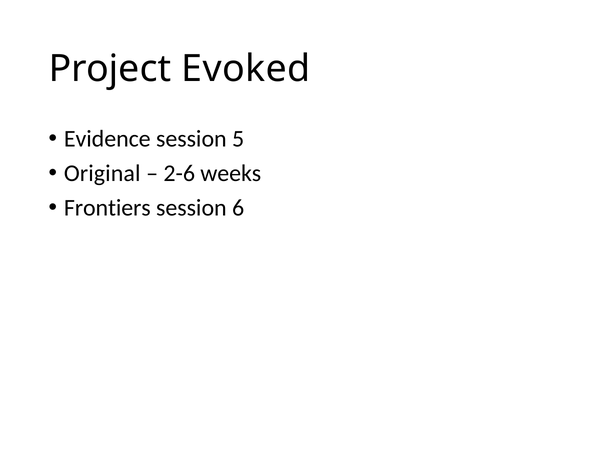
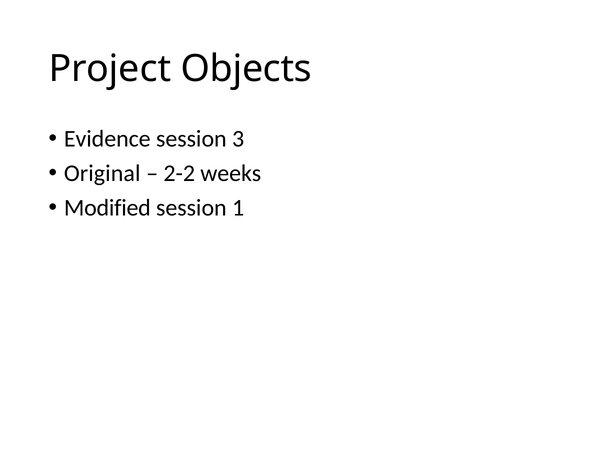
Evoked: Evoked -> Objects
5: 5 -> 3
2-6: 2-6 -> 2-2
Frontiers: Frontiers -> Modified
6: 6 -> 1
